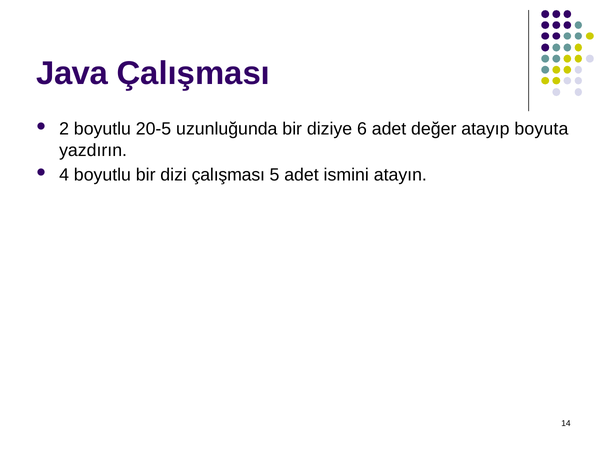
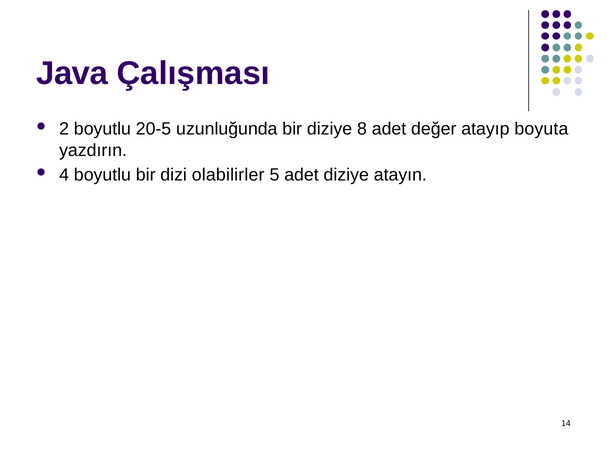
6: 6 -> 8
dizi çalışması: çalışması -> olabilirler
adet ismini: ismini -> diziye
